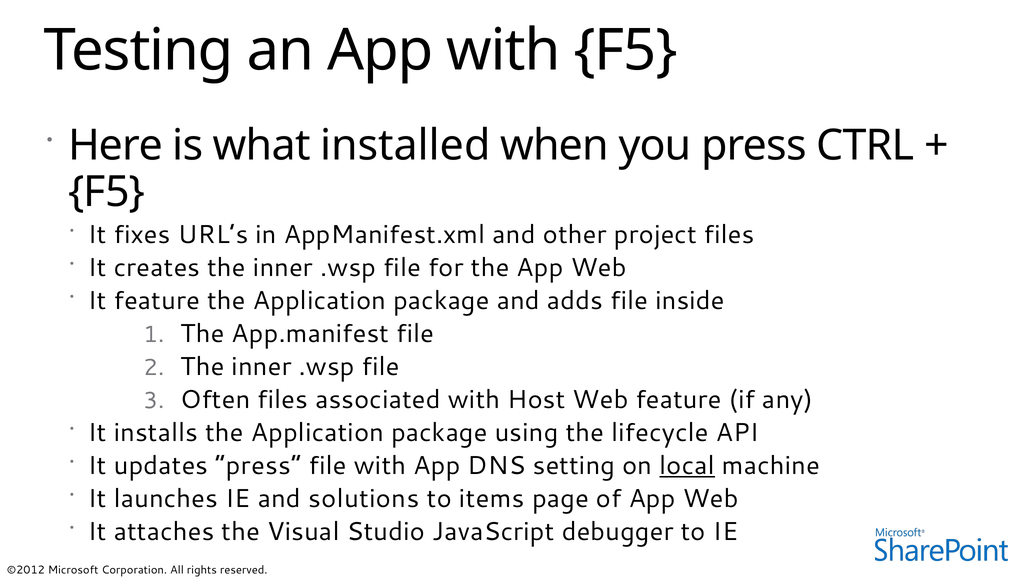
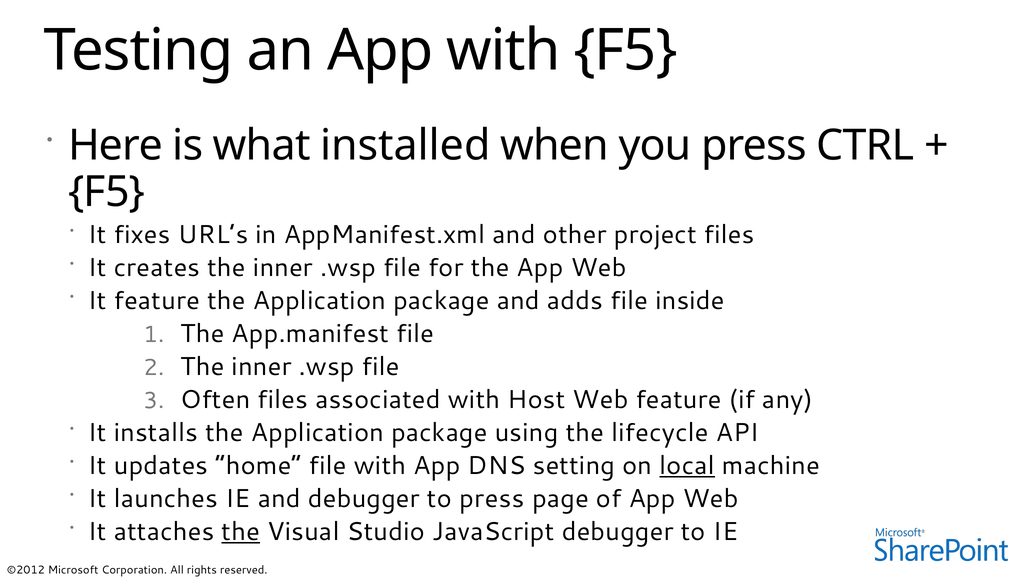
updates press: press -> home
and solutions: solutions -> debugger
to items: items -> press
the at (241, 532) underline: none -> present
